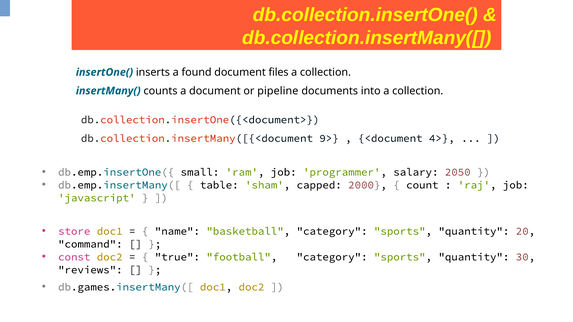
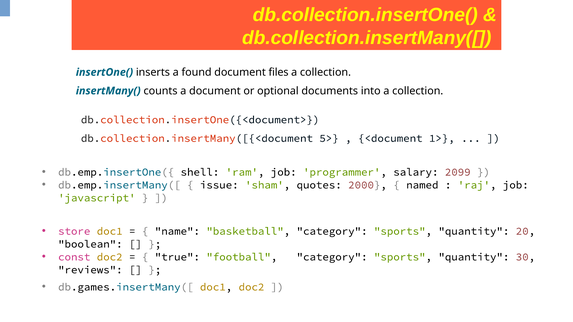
pipeline: pipeline -> optional
9>: 9> -> 5>
4>: 4> -> 1>
small: small -> shell
2050: 2050 -> 2099
table: table -> issue
capped: capped -> quotes
count: count -> named
command: command -> boolean
